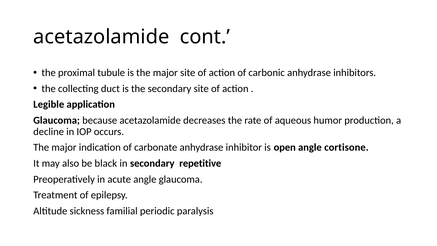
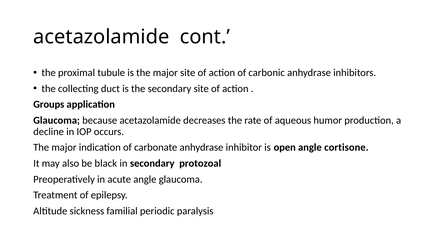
Legible: Legible -> Groups
repetitive: repetitive -> protozoal
